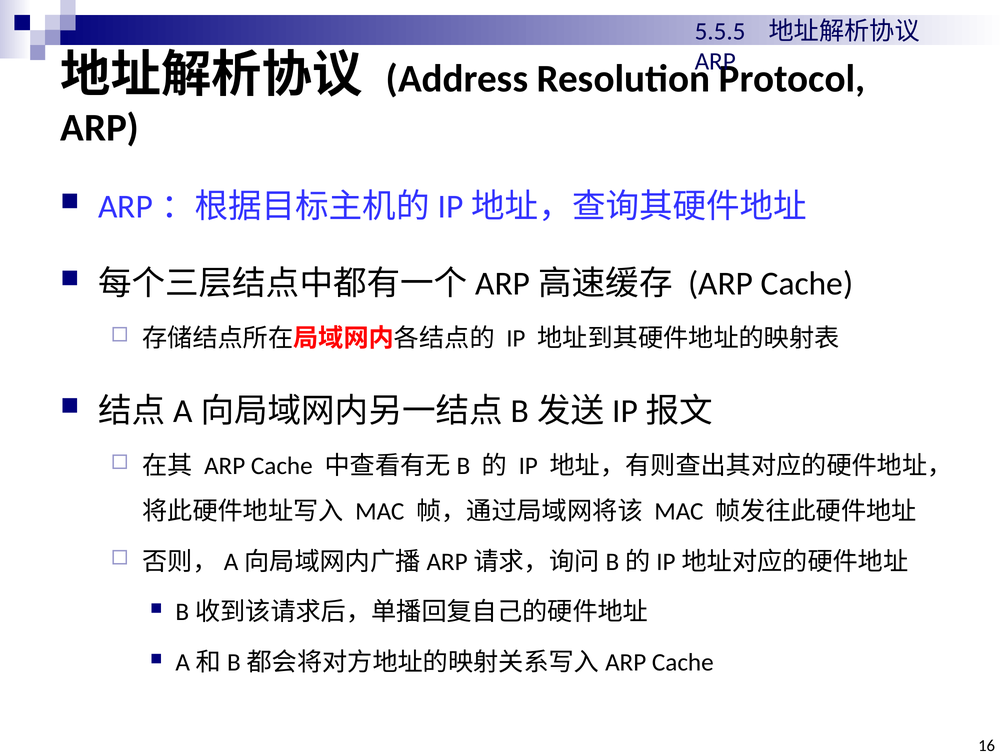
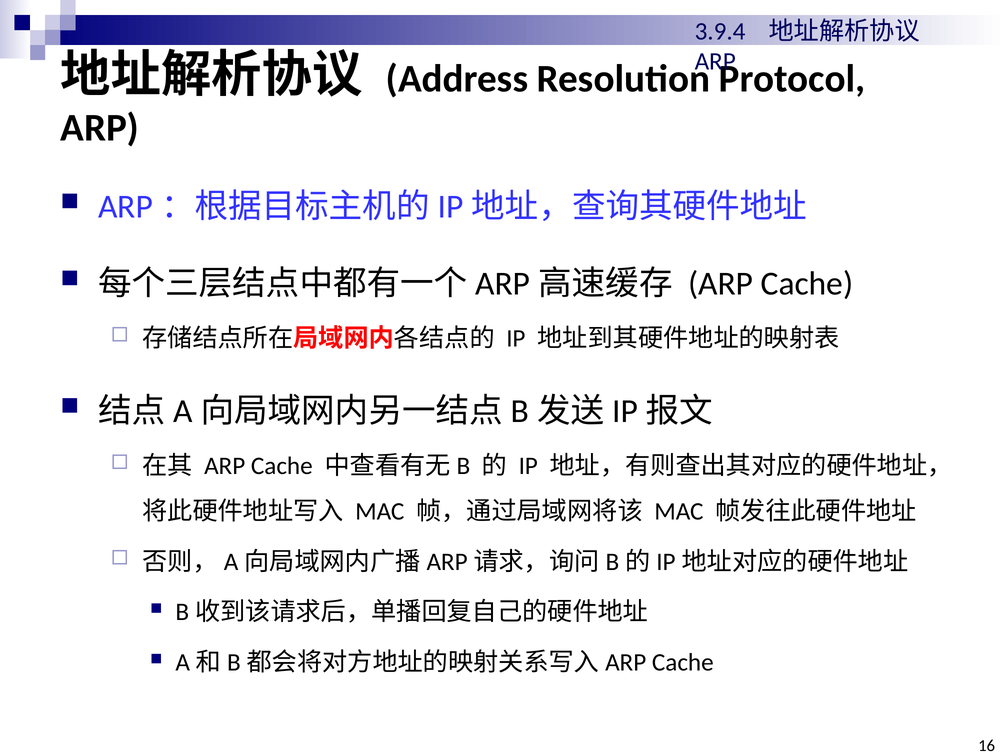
5.5.5: 5.5.5 -> 3.9.4
